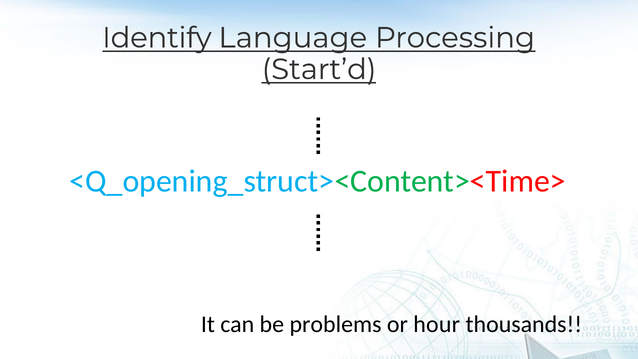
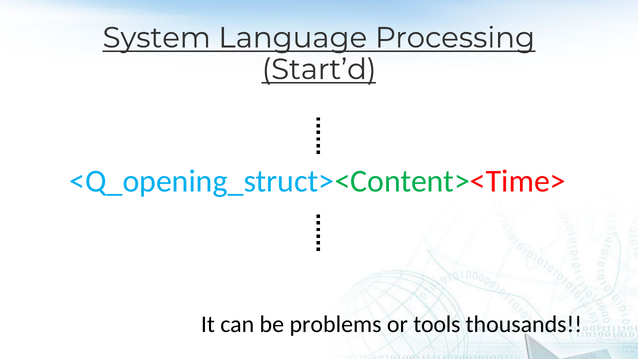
Identify: Identify -> System
hour: hour -> tools
